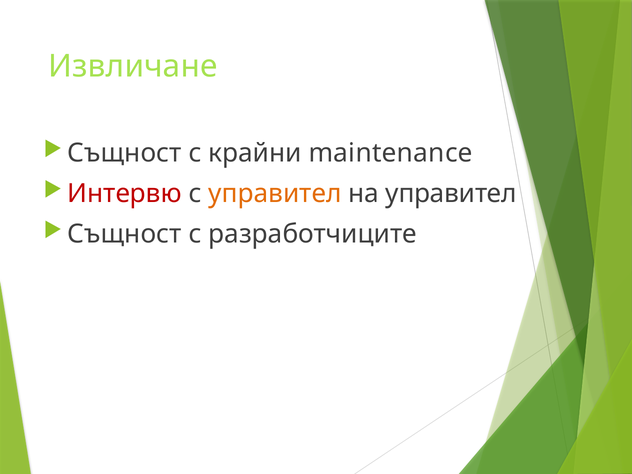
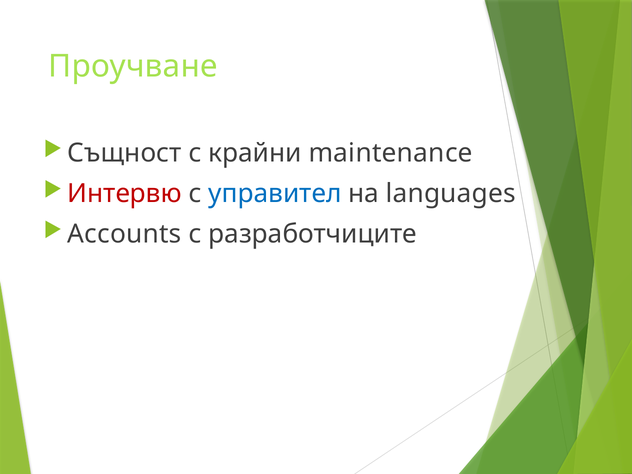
Извличане: Извличане -> Проучване
управител at (275, 194) colour: orange -> blue
на управител: управител -> languages
Същност at (124, 234): Същност -> Accounts
